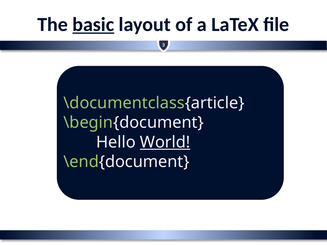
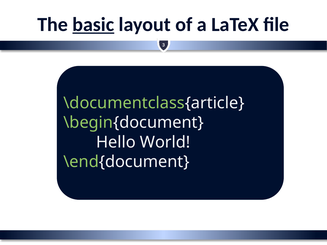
World underline: present -> none
